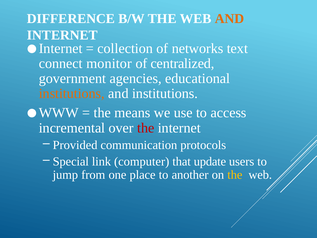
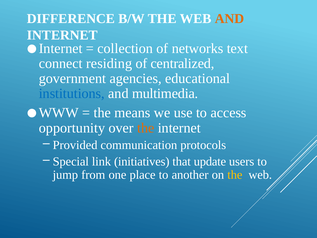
monitor: monitor -> residing
institutions at (72, 93) colour: orange -> blue
and institutions: institutions -> multimedia
incremental: incremental -> opportunity
the at (146, 128) colour: red -> orange
computer: computer -> initiatives
